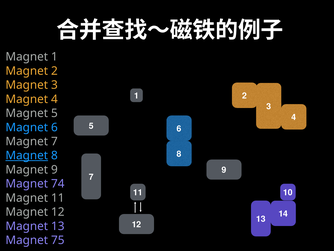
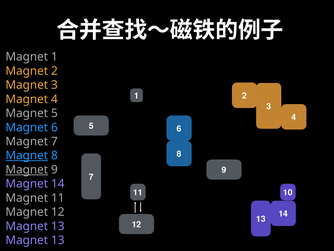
Magnet at (27, 169) underline: none -> present
Magnet 74: 74 -> 14
75 at (58, 240): 75 -> 13
